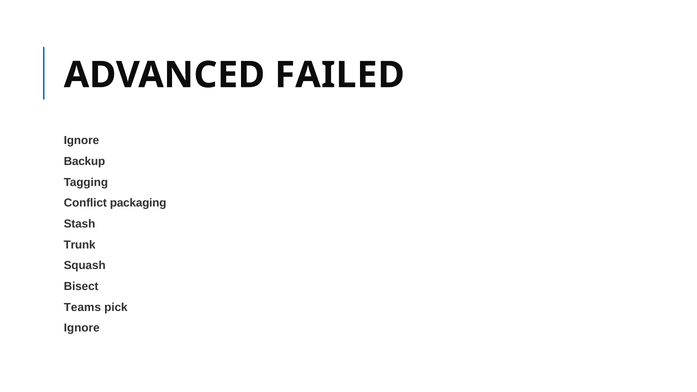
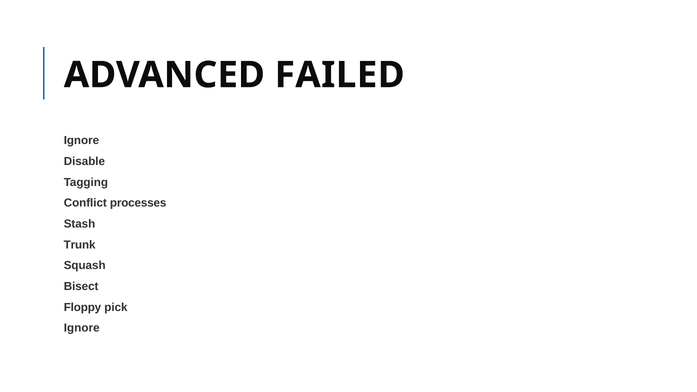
Backup: Backup -> Disable
packaging: packaging -> processes
Teams: Teams -> Floppy
